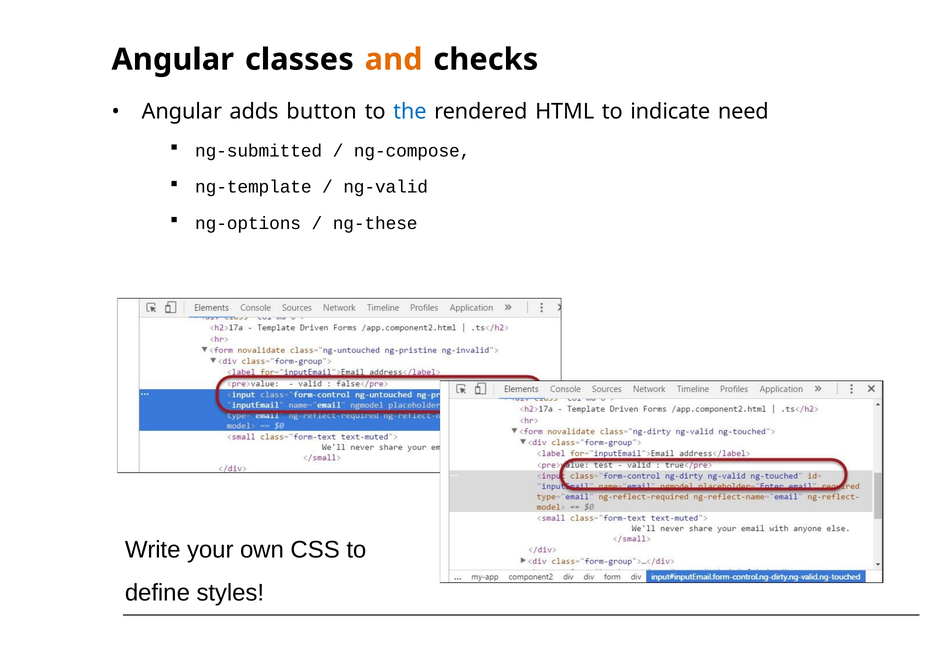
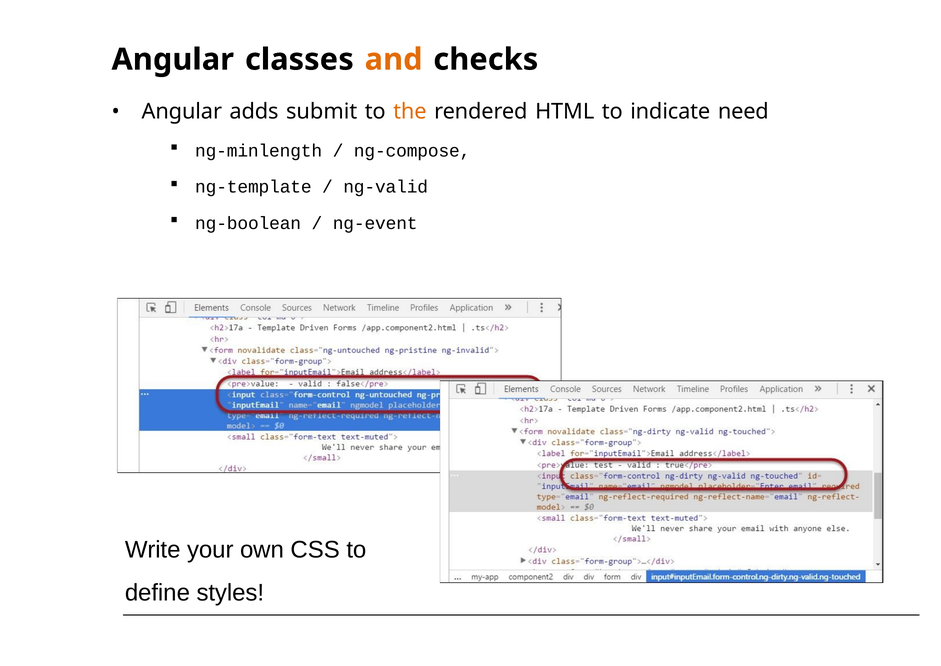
button: button -> submit
the colour: blue -> orange
ng-submitted: ng-submitted -> ng-minlength
ng-options: ng-options -> ng-boolean
ng-these: ng-these -> ng-event
